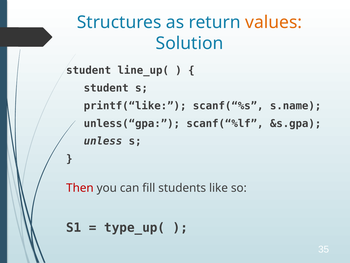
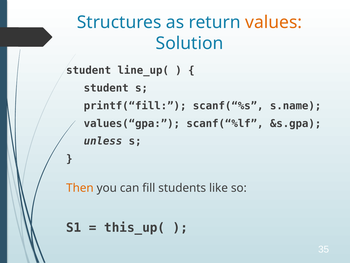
printf(“like: printf(“like -> printf(“fill
unless(“gpa: unless(“gpa -> values(“gpa
Then colour: red -> orange
type_up(: type_up( -> this_up(
